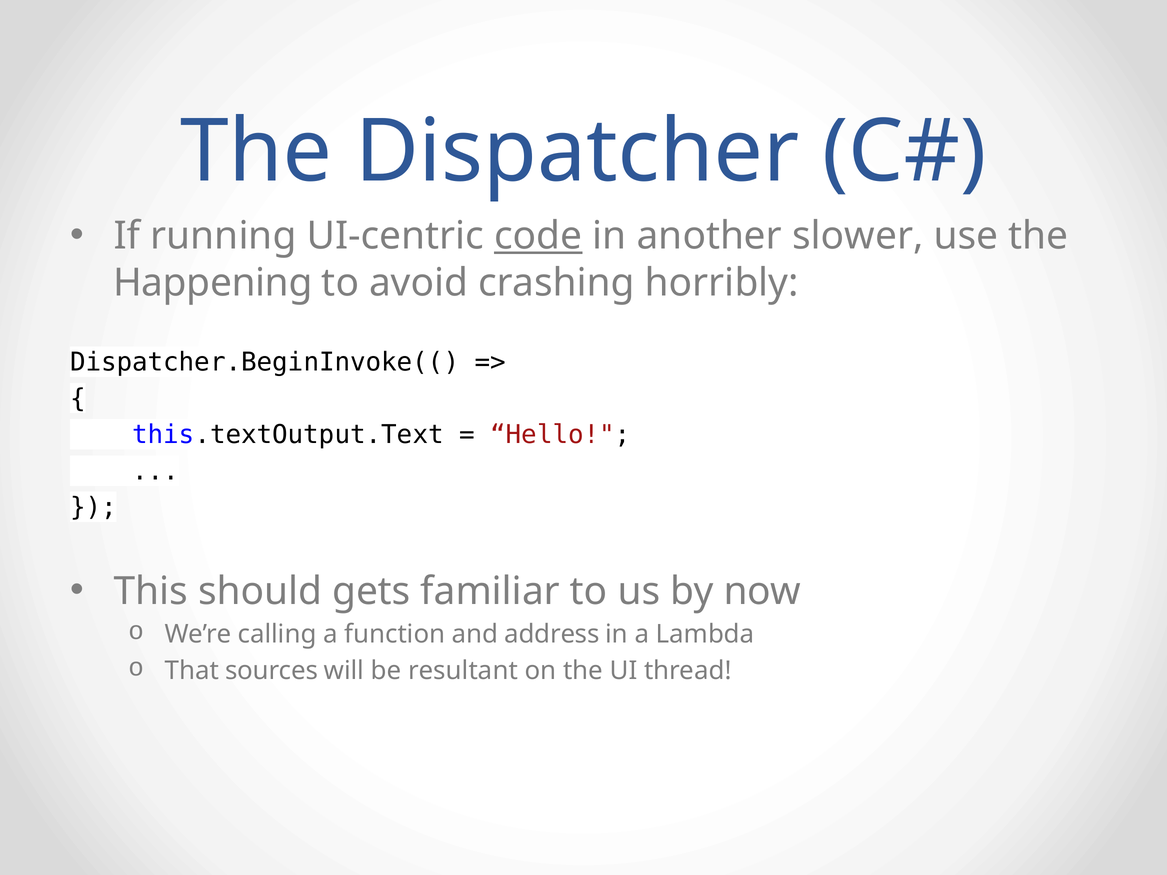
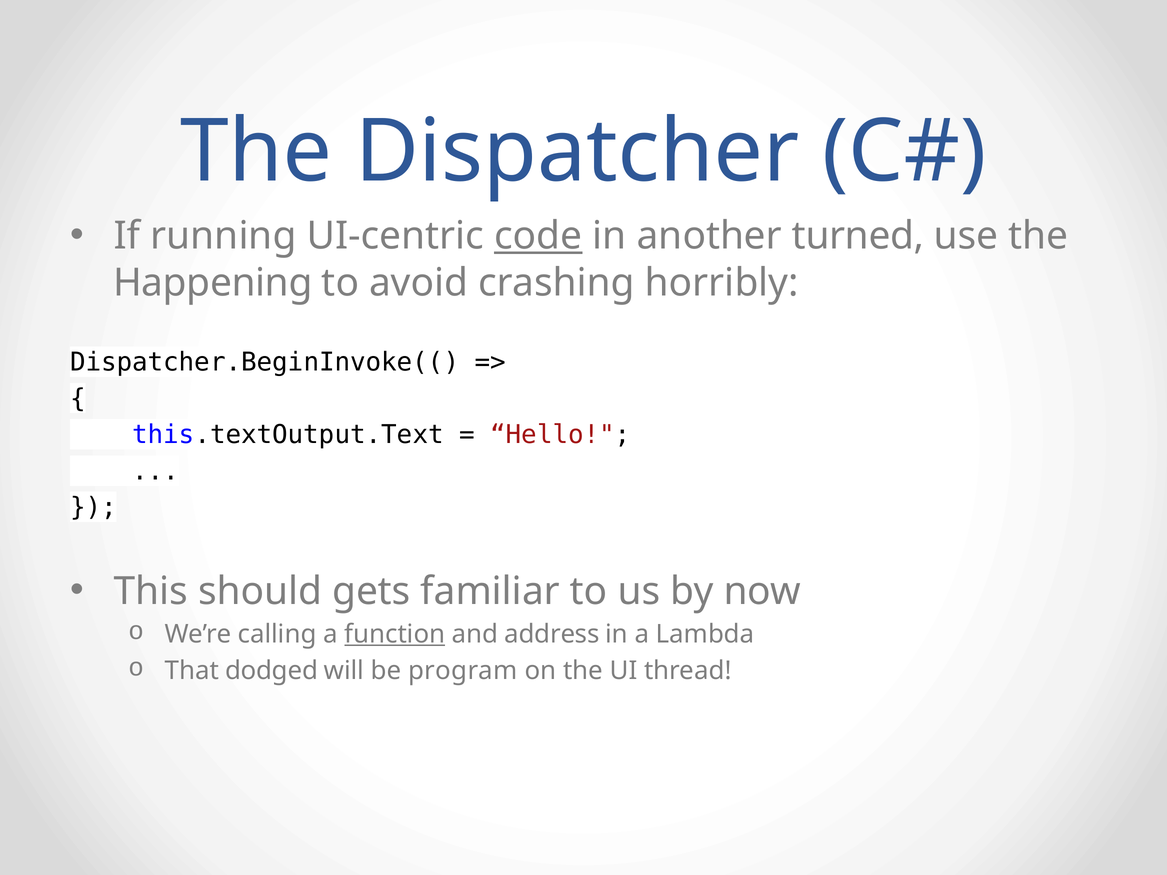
slower: slower -> turned
function underline: none -> present
sources: sources -> dodged
resultant: resultant -> program
